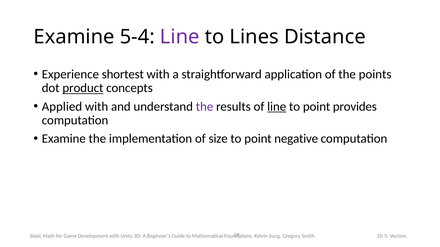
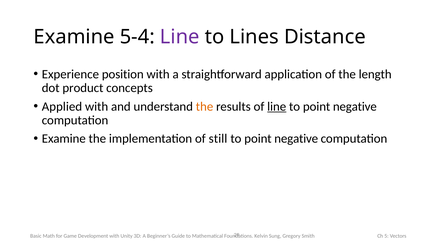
shortest: shortest -> position
points: points -> length
product underline: present -> none
the at (205, 107) colour: purple -> orange
provides at (355, 107): provides -> negative
size: size -> still
